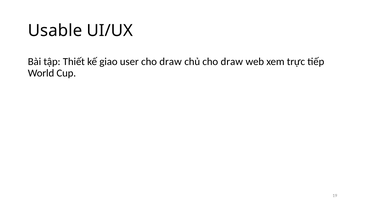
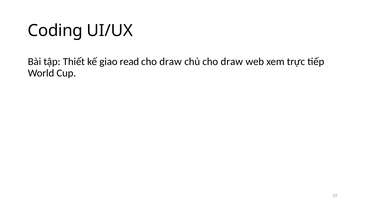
Usable: Usable -> Coding
user: user -> read
